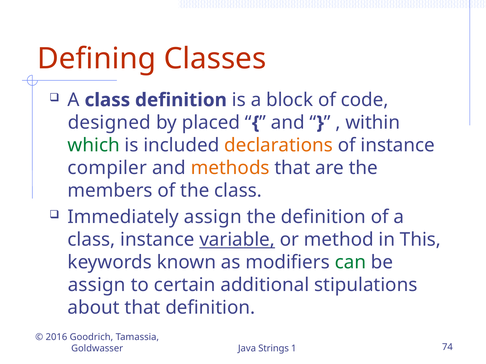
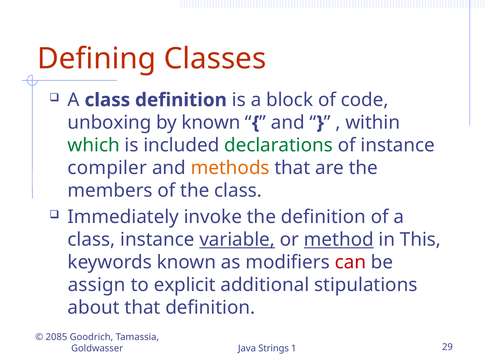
designed: designed -> unboxing
by placed: placed -> known
declarations colour: orange -> green
Immediately assign: assign -> invoke
method underline: none -> present
can colour: green -> red
certain: certain -> explicit
2016: 2016 -> 2085
74: 74 -> 29
